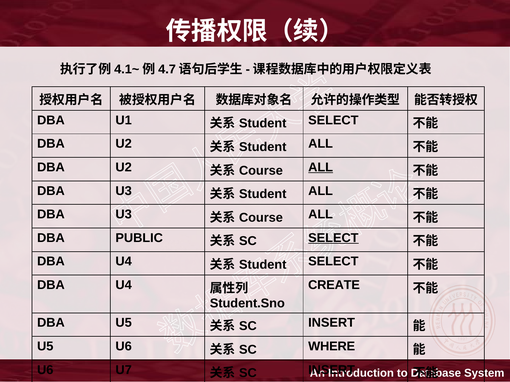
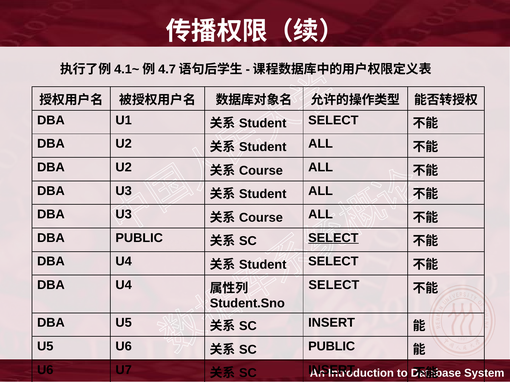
ALL at (321, 167) underline: present -> none
CREATE at (334, 285): CREATE -> SELECT
WHERE at (332, 347): WHERE -> PUBLIC
